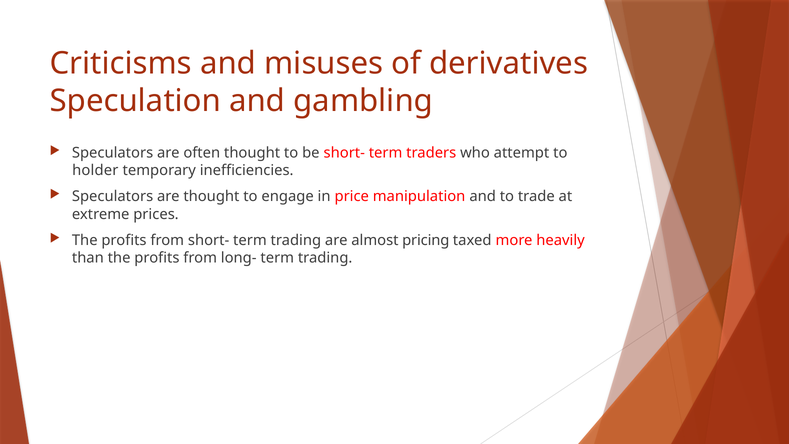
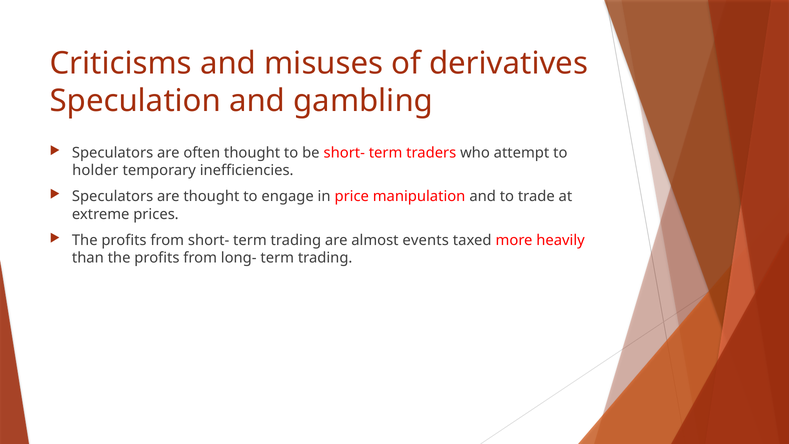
pricing: pricing -> events
